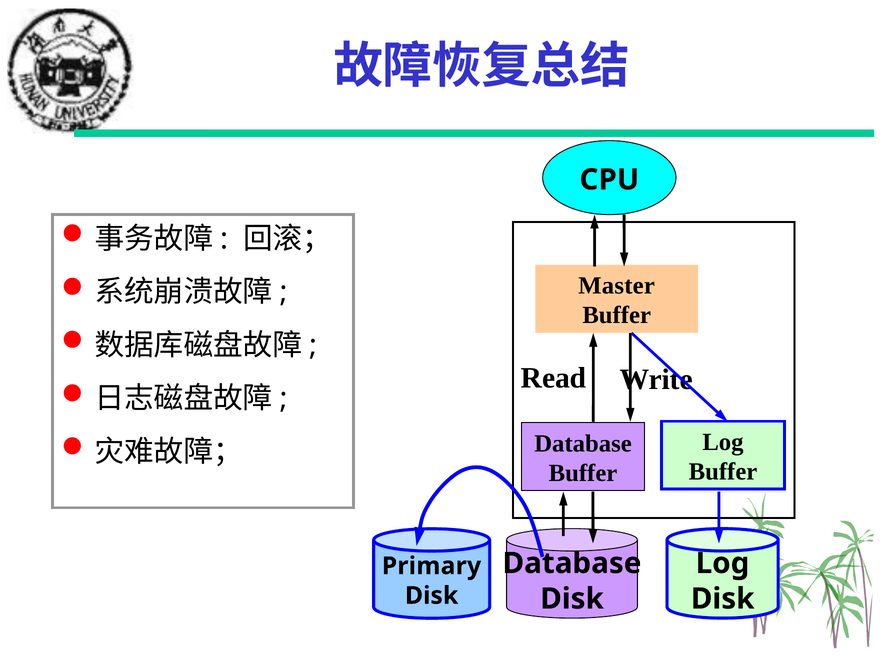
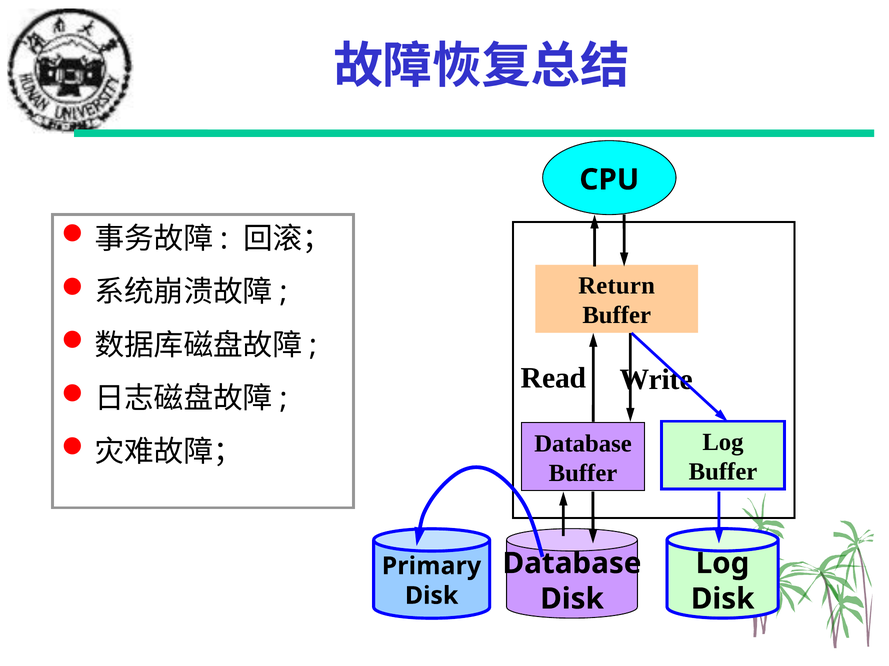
Master: Master -> Return
